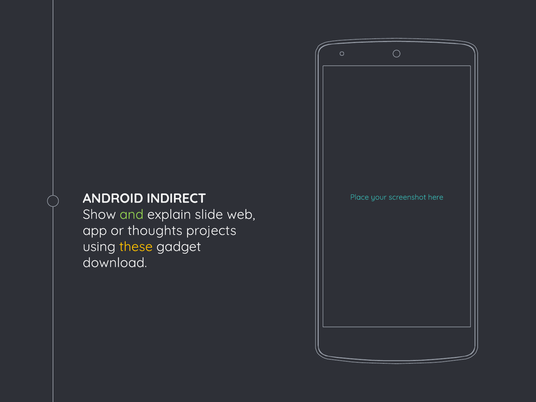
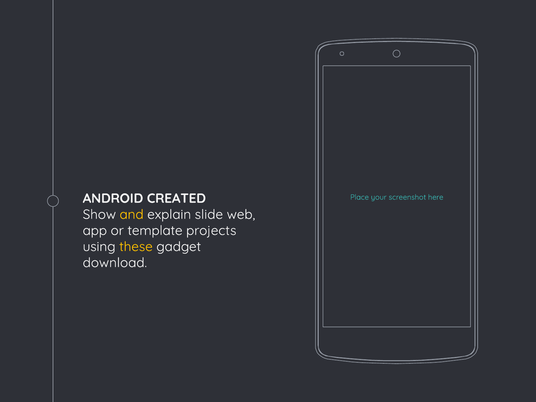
INDIRECT: INDIRECT -> CREATED
and colour: light green -> yellow
thoughts: thoughts -> template
